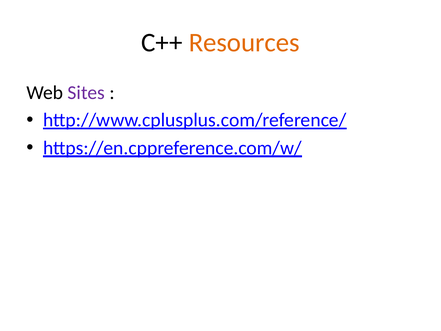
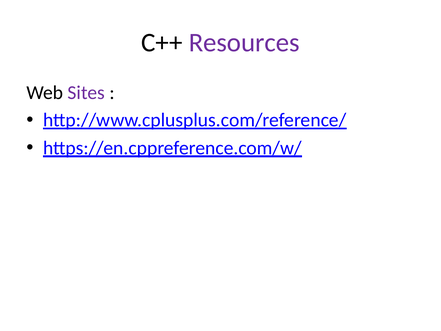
Resources colour: orange -> purple
